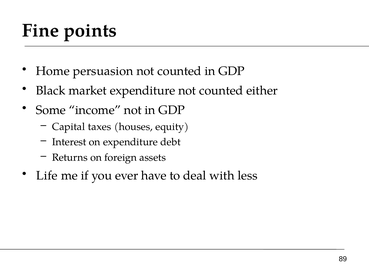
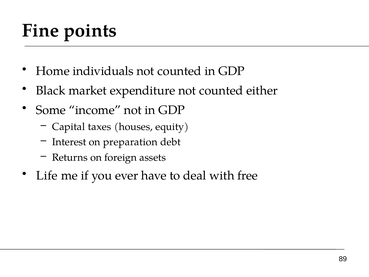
persuasion: persuasion -> individuals
on expenditure: expenditure -> preparation
less: less -> free
